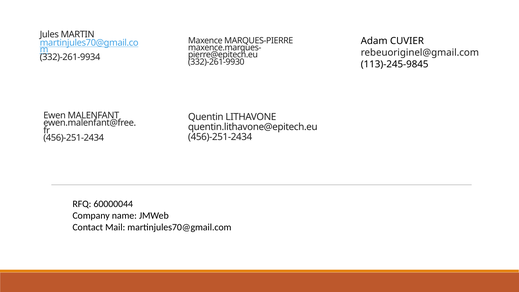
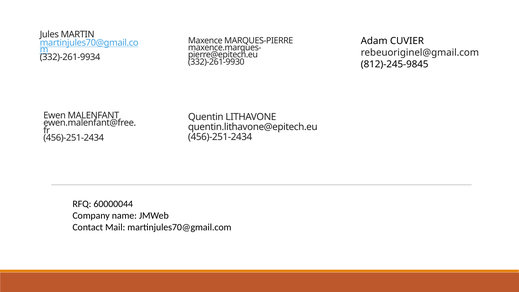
113)-245-9845: 113)-245-9845 -> 812)-245-9845
